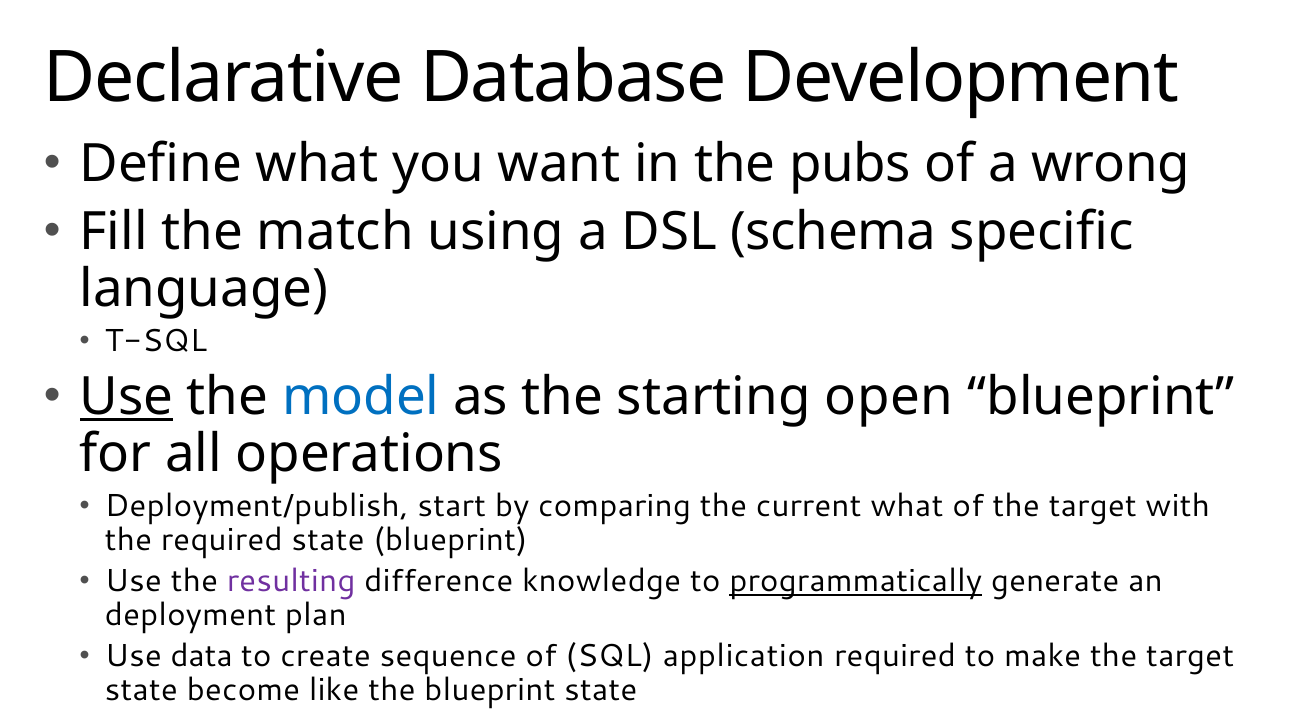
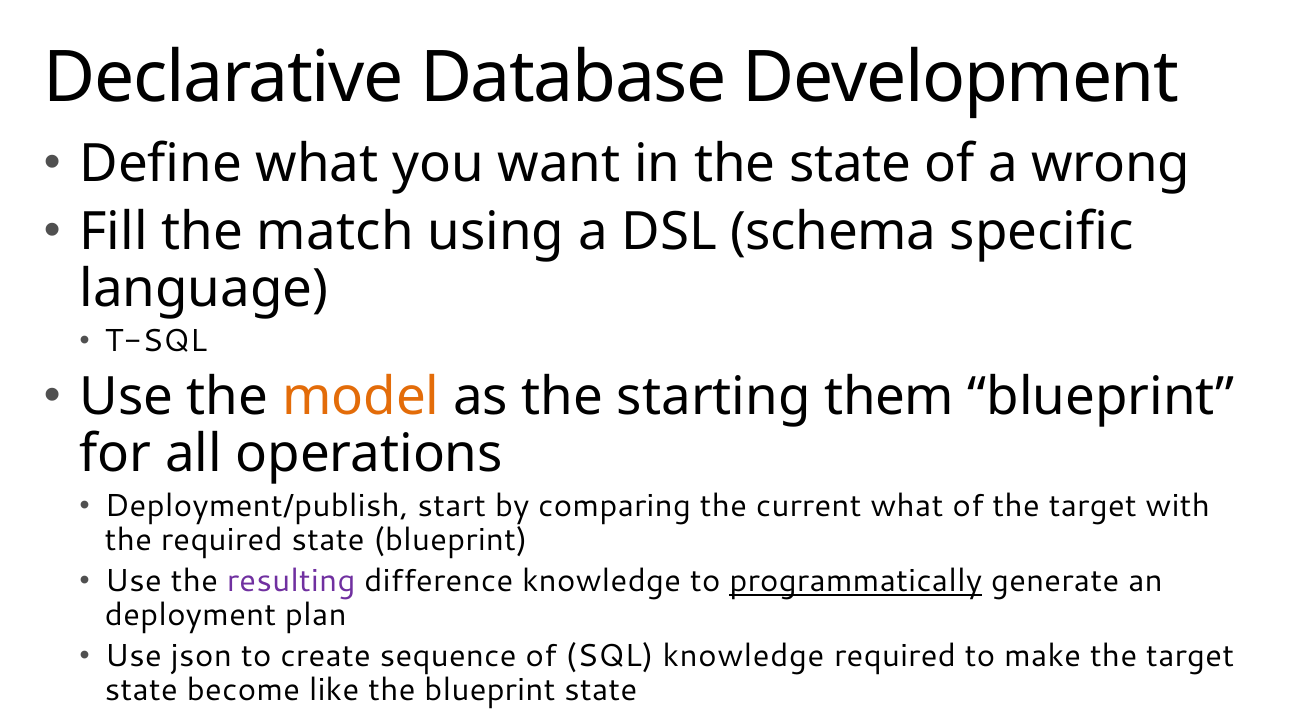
the pubs: pubs -> state
Use at (126, 397) underline: present -> none
model colour: blue -> orange
open: open -> them
data: data -> json
SQL application: application -> knowledge
